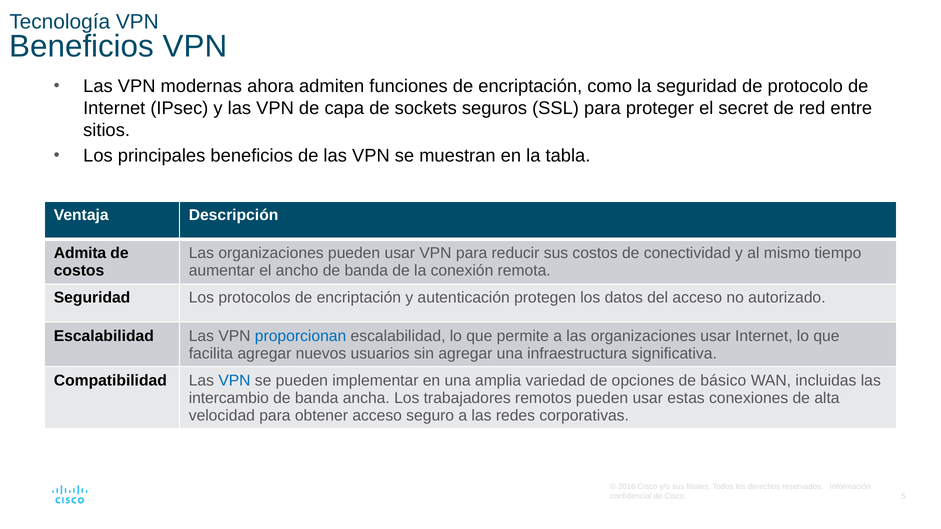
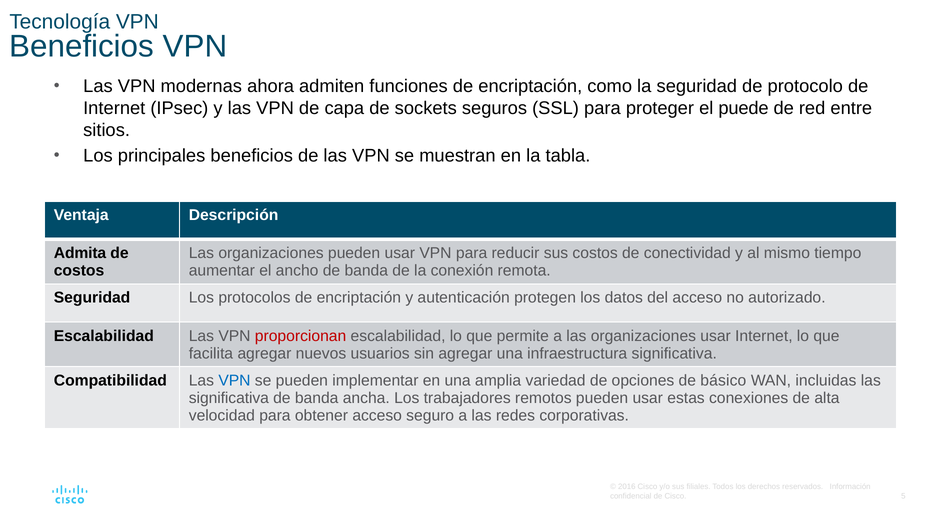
secret: secret -> puede
proporcionan colour: blue -> red
intercambio at (229, 398): intercambio -> significativa
